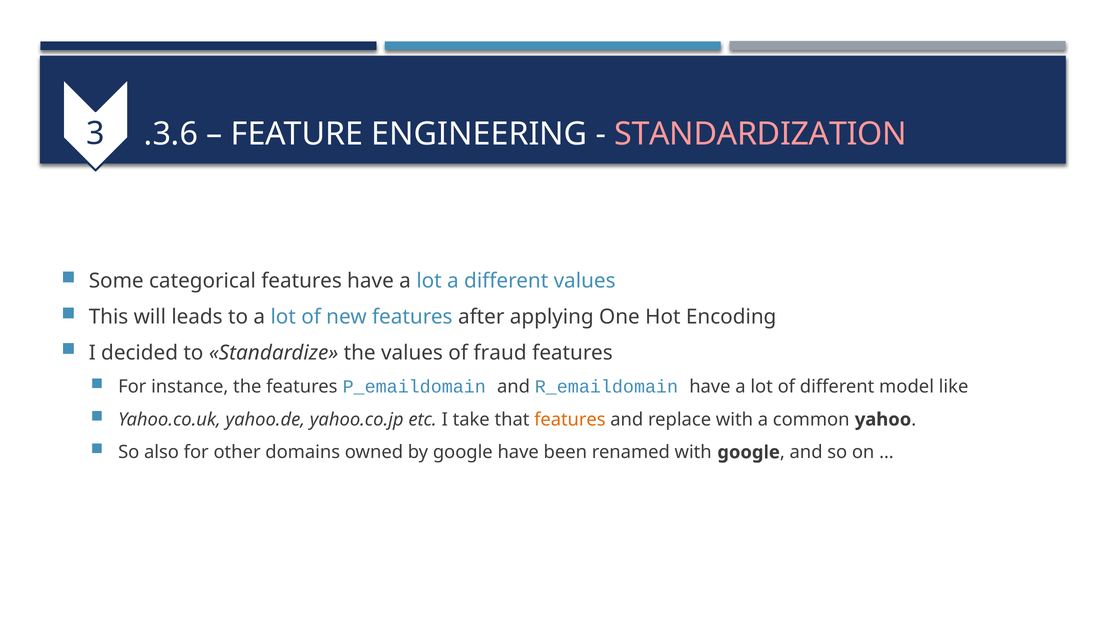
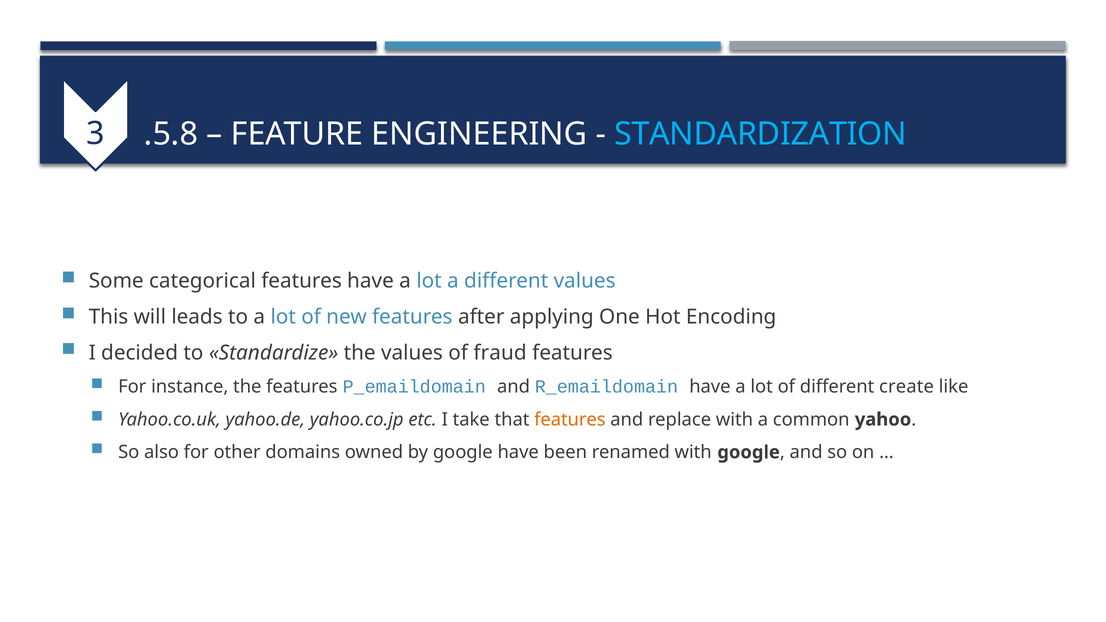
.3.6: .3.6 -> .5.8
STANDARDIZATION colour: pink -> light blue
model: model -> create
